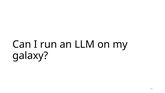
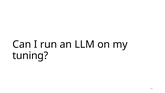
galaxy: galaxy -> tuning
